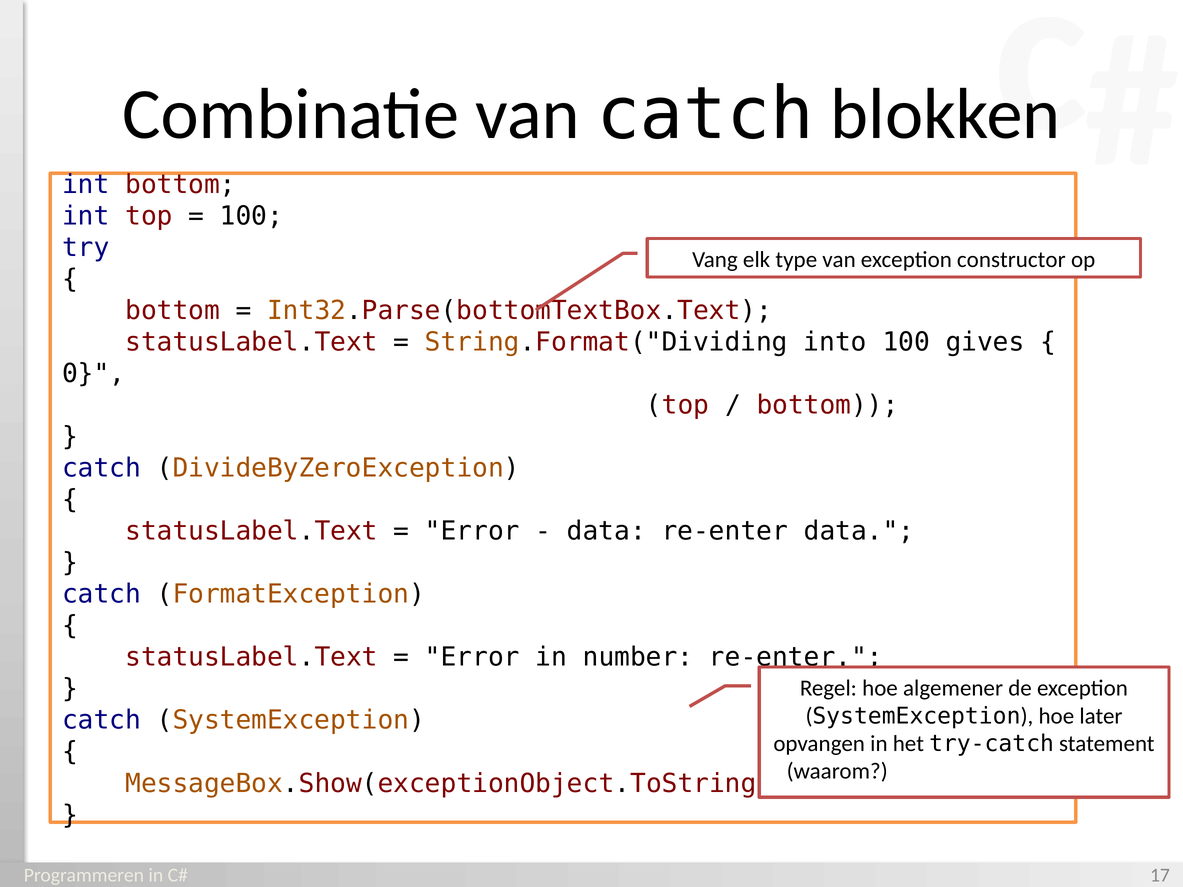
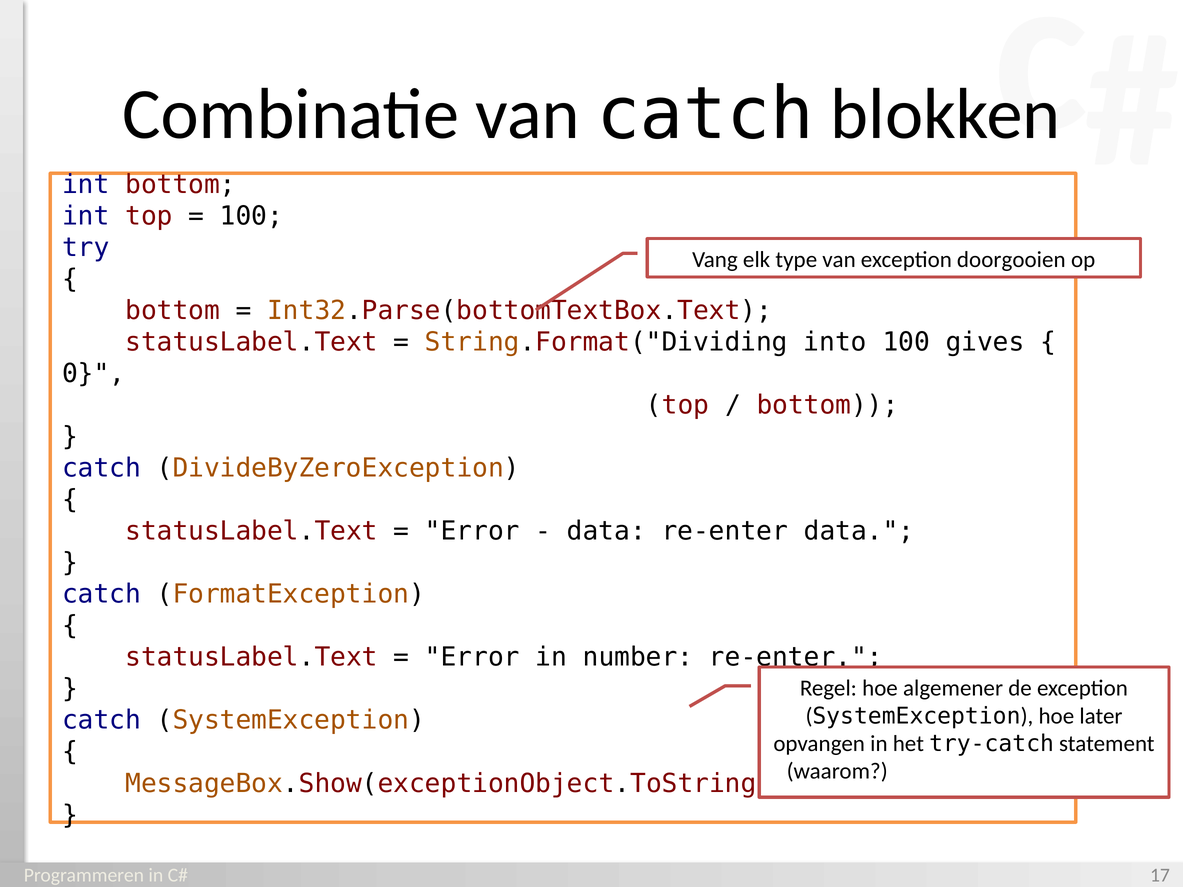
constructor: constructor -> doorgooien
